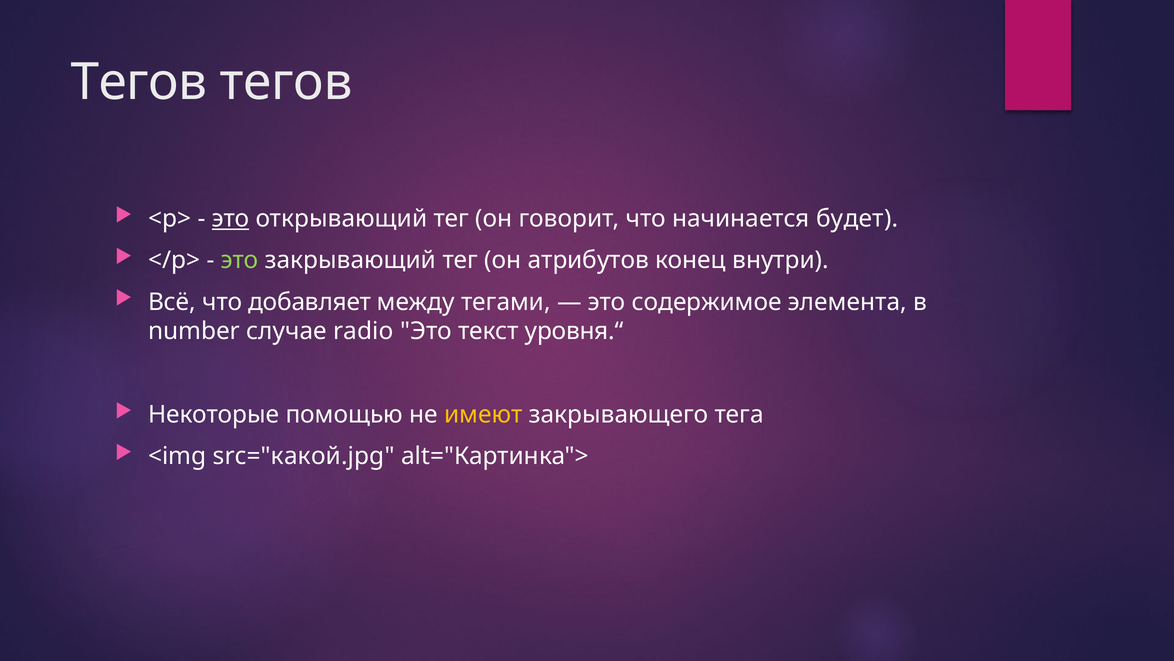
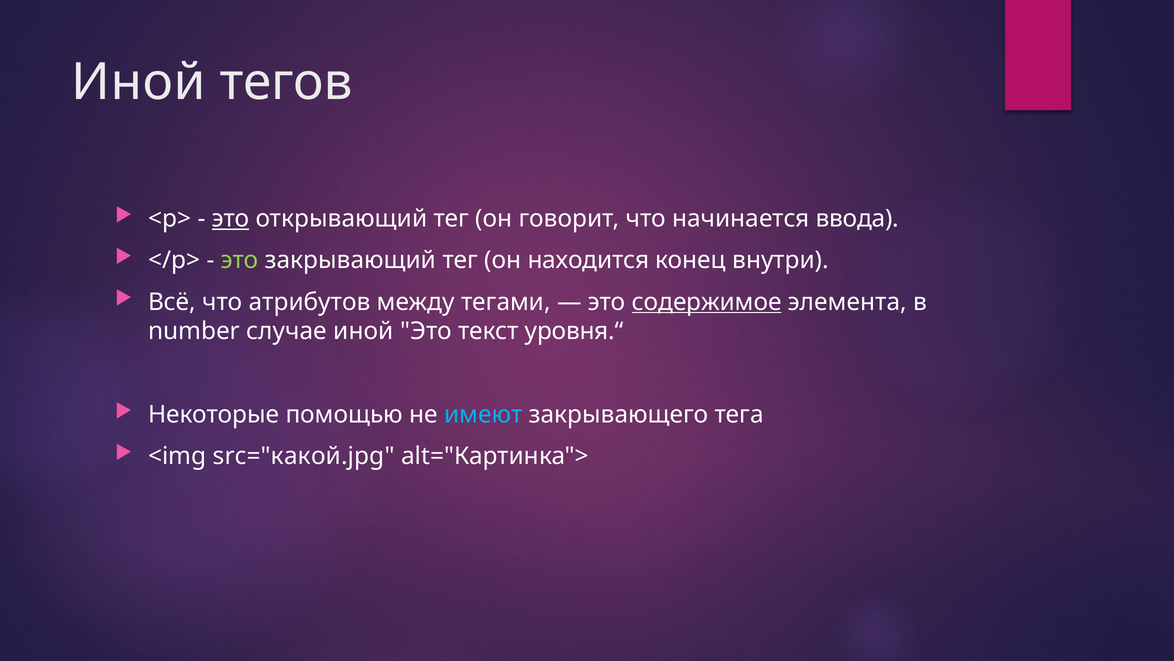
Тегов at (139, 82): Тегов -> Иной
будет: будет -> ввода
атрибутов: атрибутов -> находится
добавляет: добавляет -> атрибутов
содержимое underline: none -> present
случае radio: radio -> иной
имеют colour: yellow -> light blue
